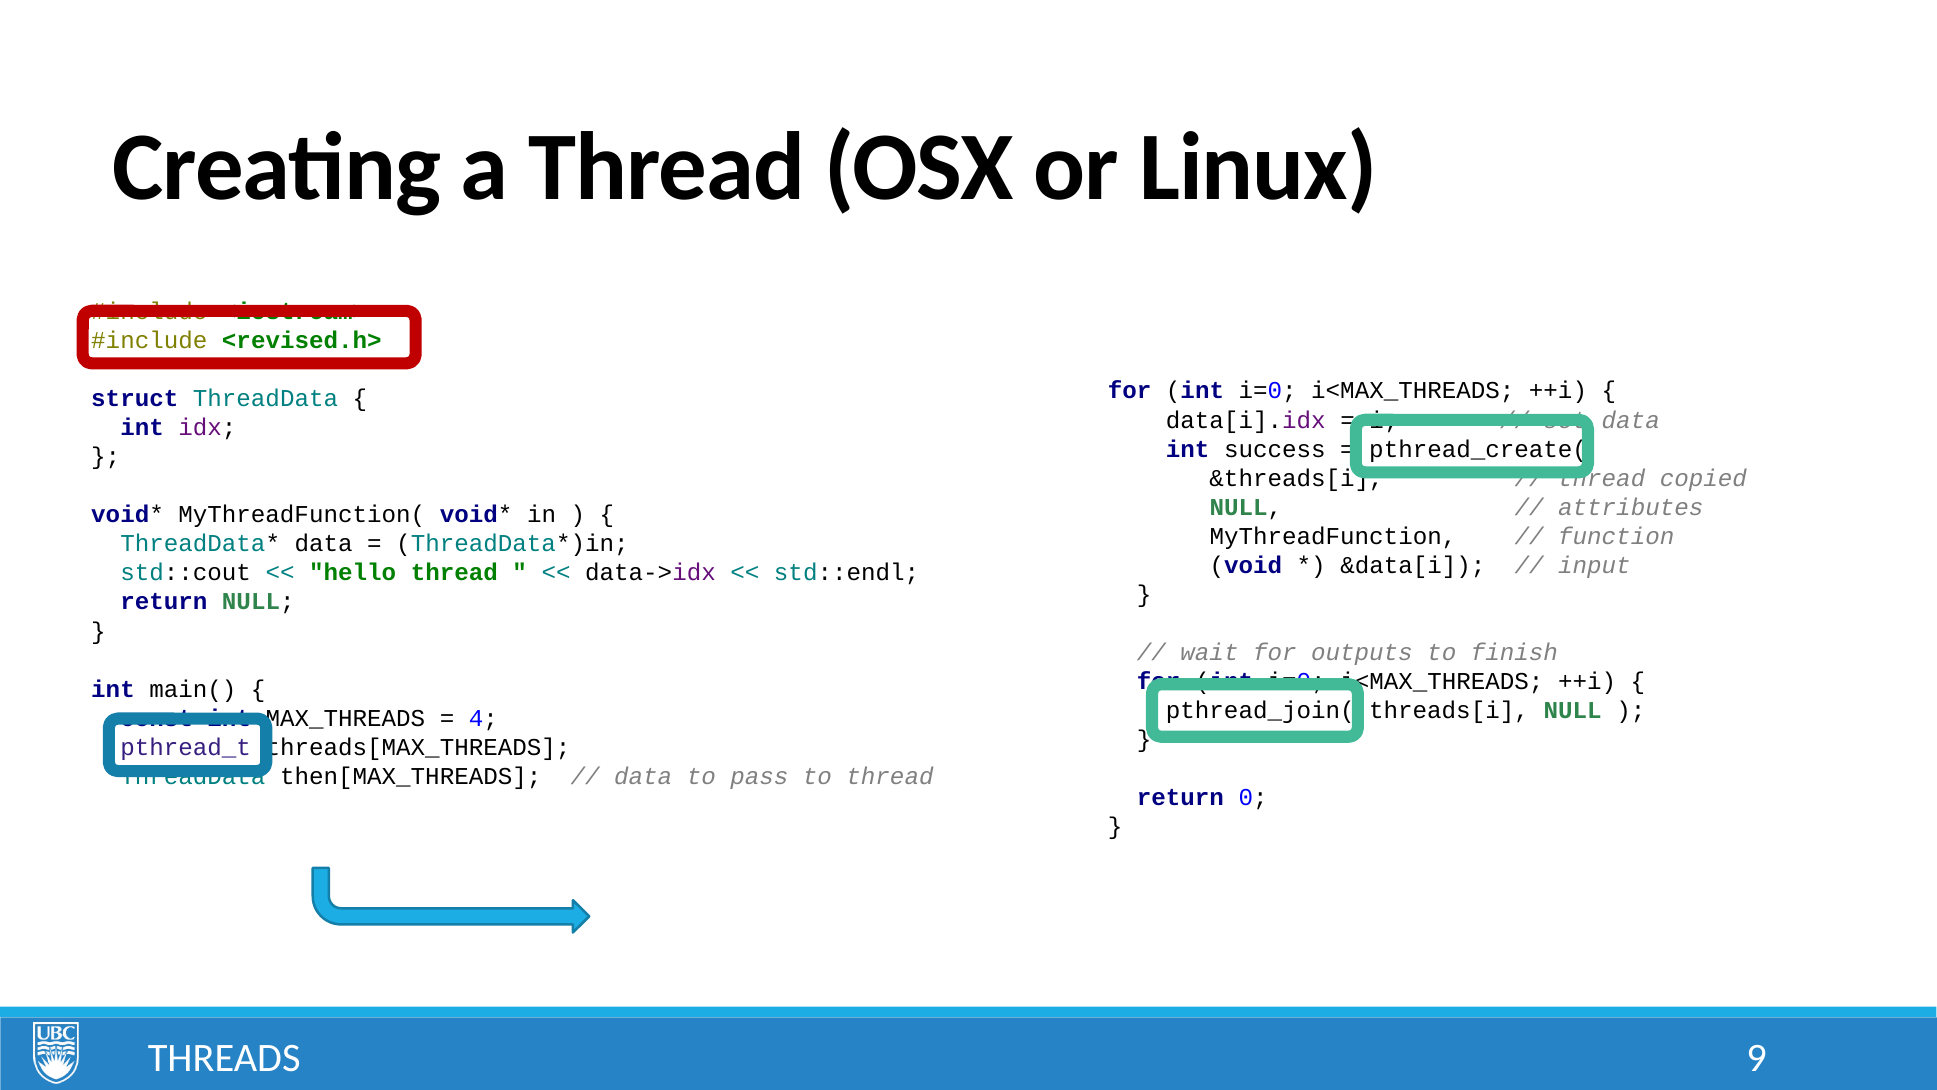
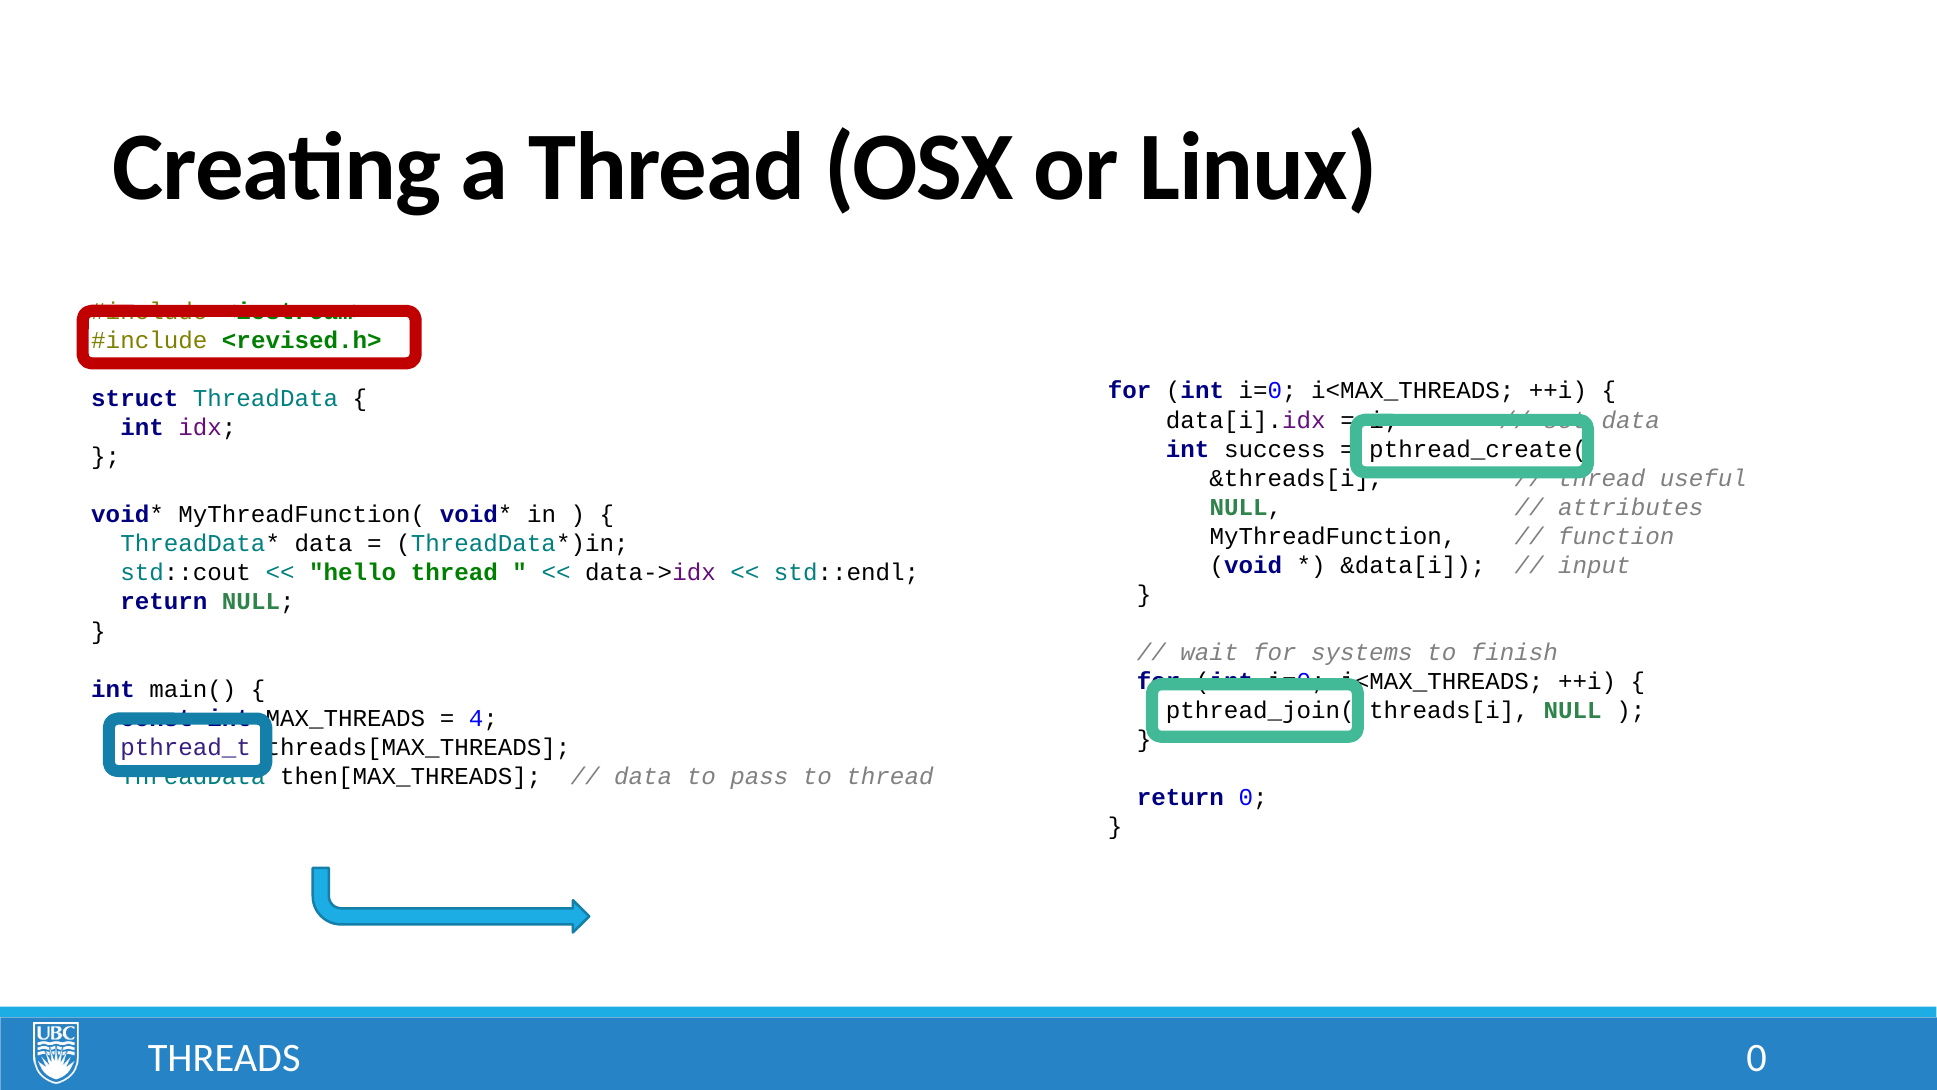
copied: copied -> useful
outputs: outputs -> systems
THREADS 9: 9 -> 0
